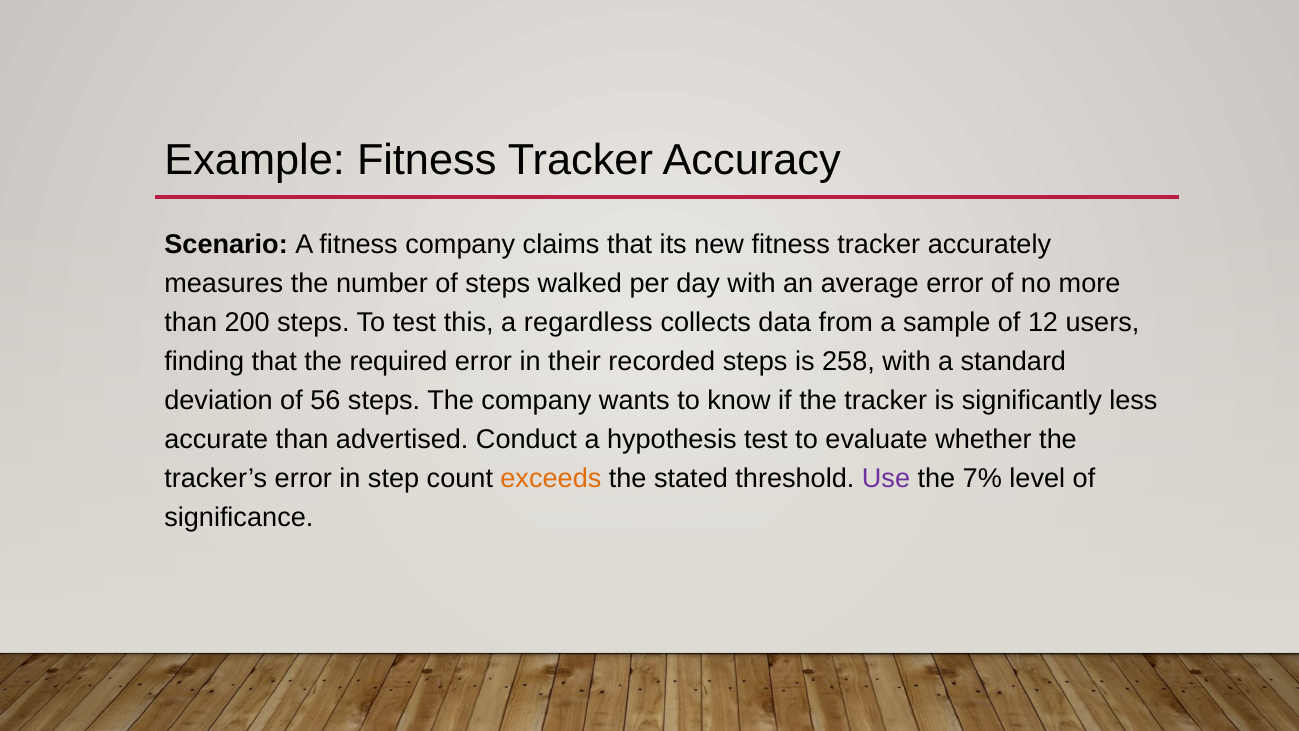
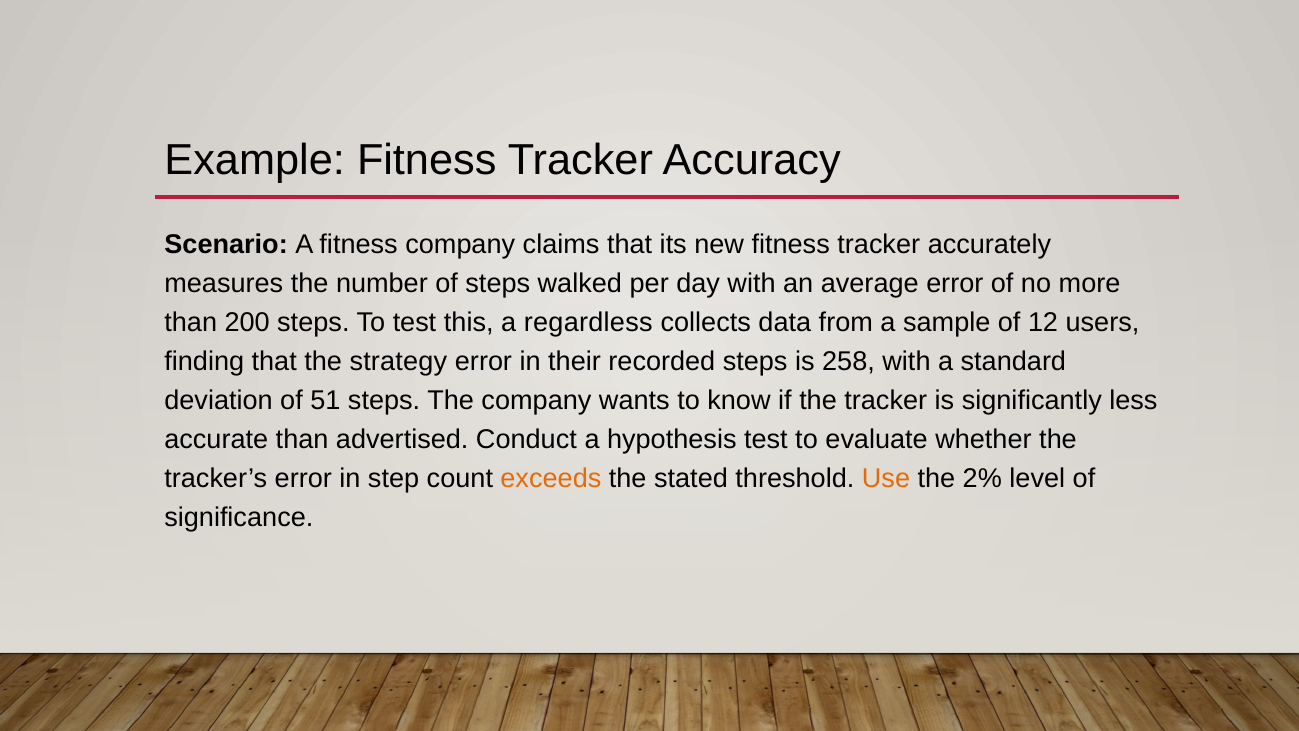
required: required -> strategy
56: 56 -> 51
Use colour: purple -> orange
7%: 7% -> 2%
